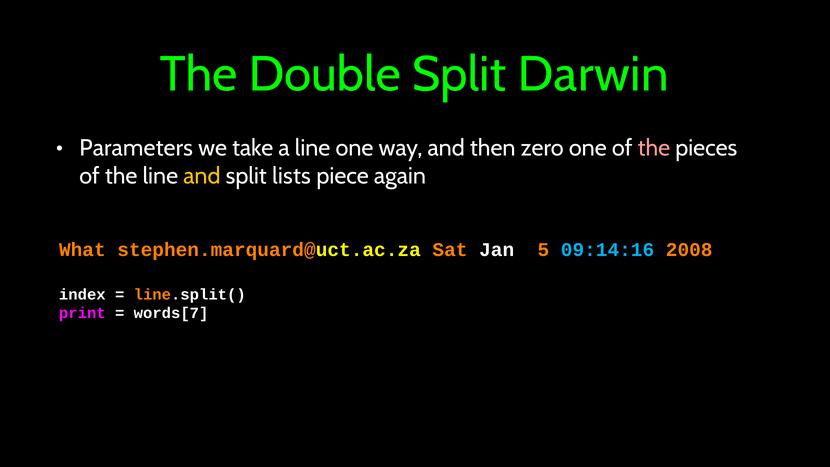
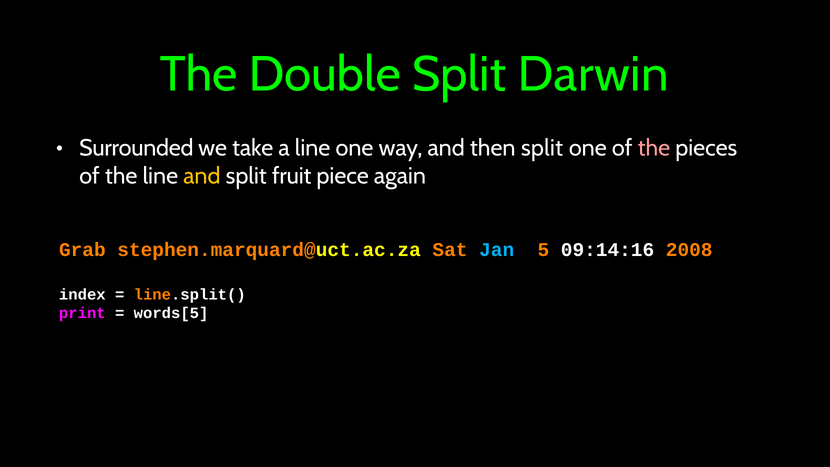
Parameters: Parameters -> Surrounded
then zero: zero -> split
lists: lists -> fruit
What: What -> Grab
Jan colour: white -> light blue
09:14:16 colour: light blue -> white
words[7: words[7 -> words[5
